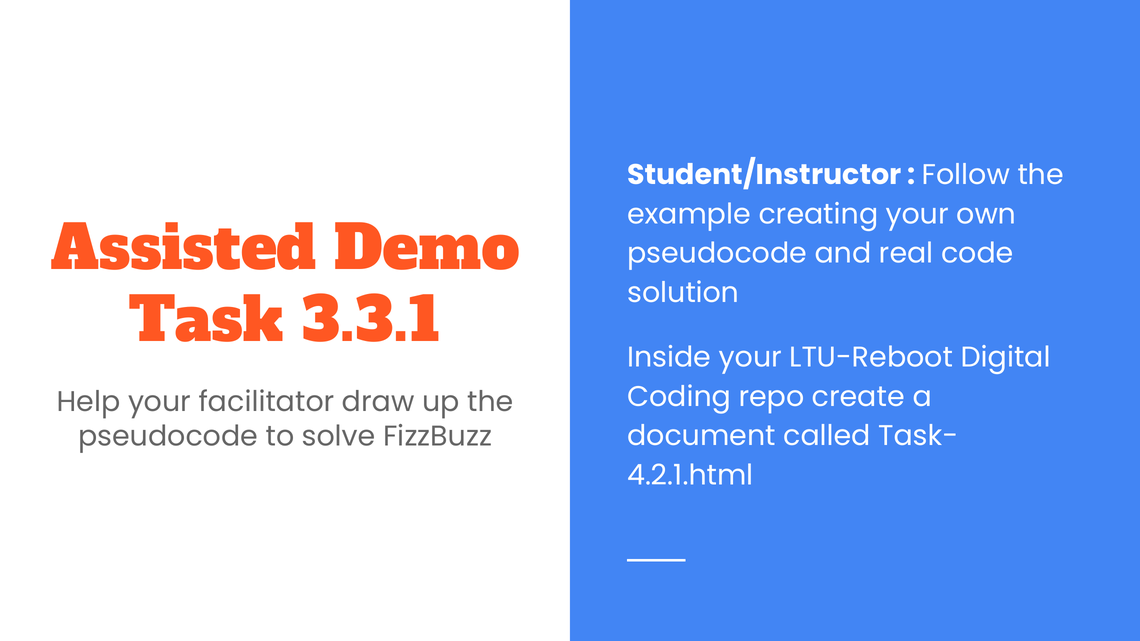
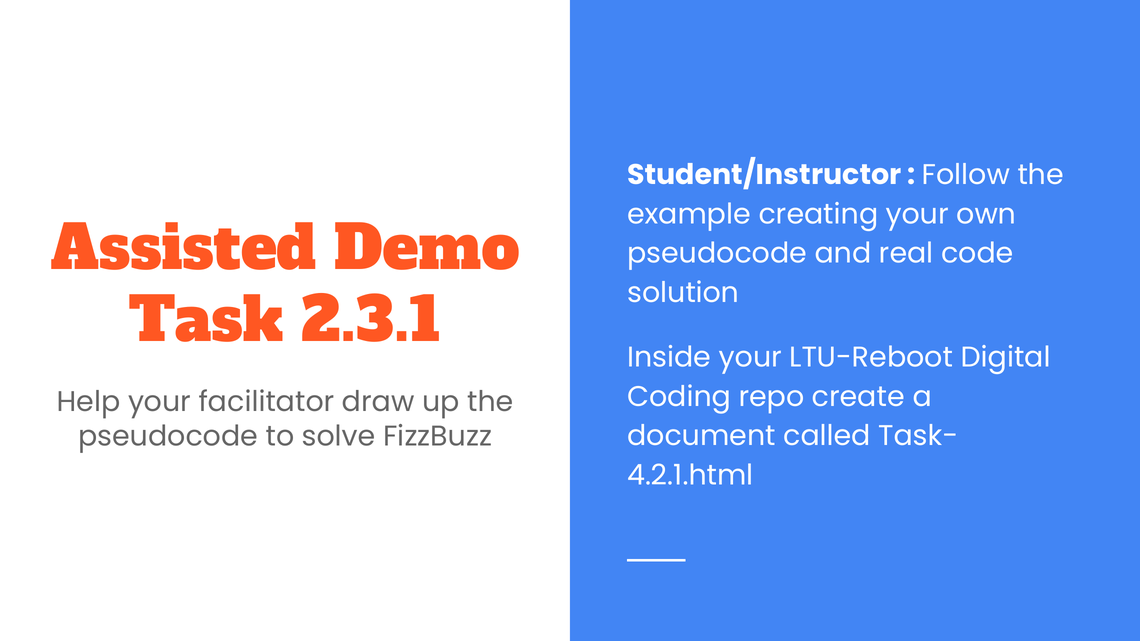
3.3.1: 3.3.1 -> 2.3.1
